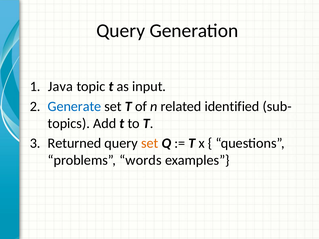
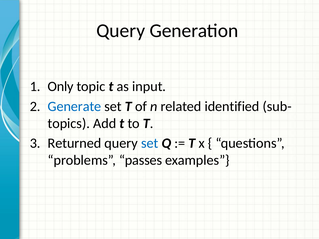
Java: Java -> Only
set at (150, 143) colour: orange -> blue
words: words -> passes
